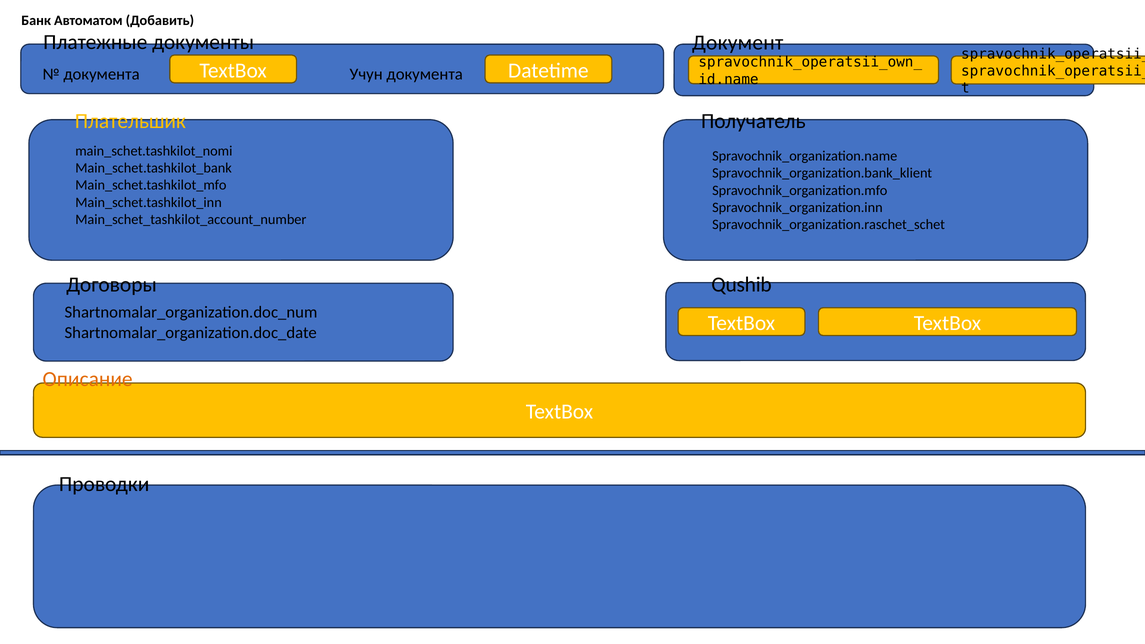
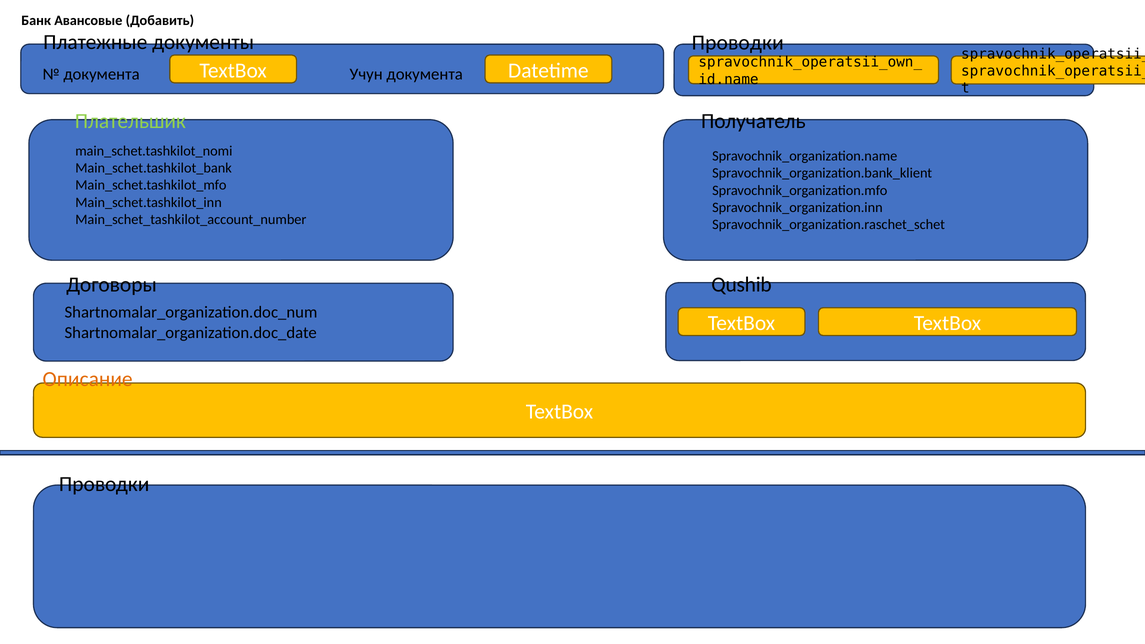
Автоматом: Автоматом -> Авансовые
Документ at (738, 43): Документ -> Проводки
Плательшик colour: yellow -> light green
